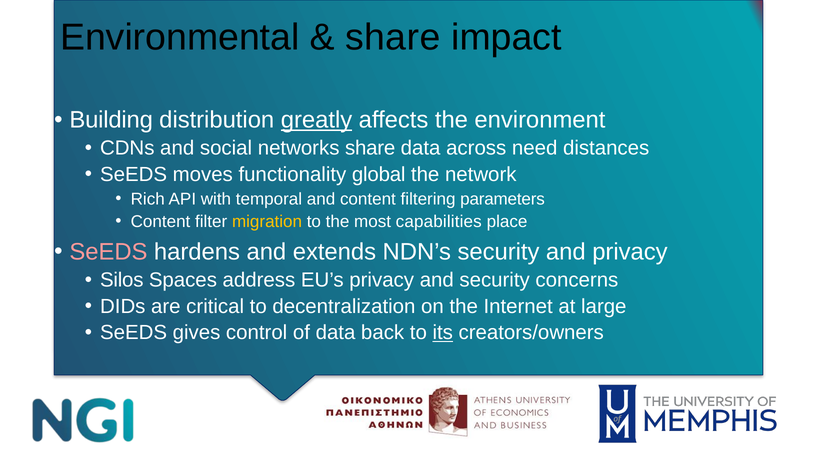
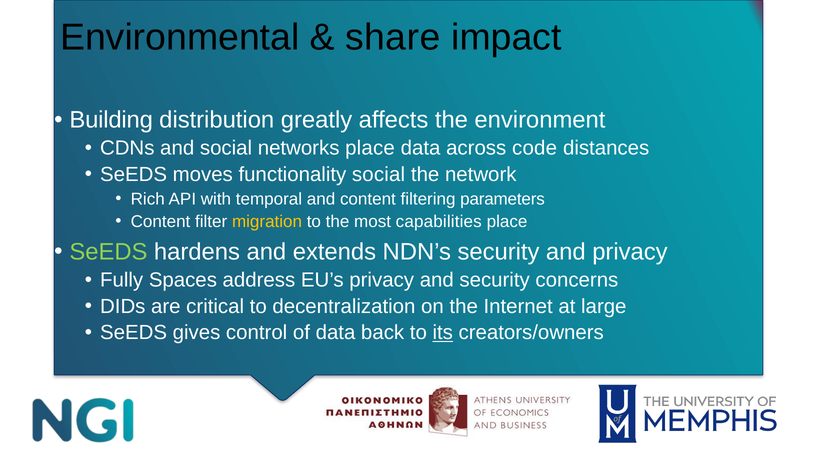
greatly underline: present -> none
networks share: share -> place
need: need -> code
functionality global: global -> social
SeEDS at (108, 252) colour: pink -> light green
Silos: Silos -> Fully
